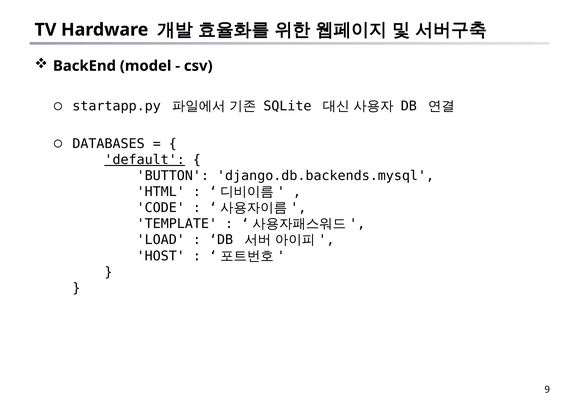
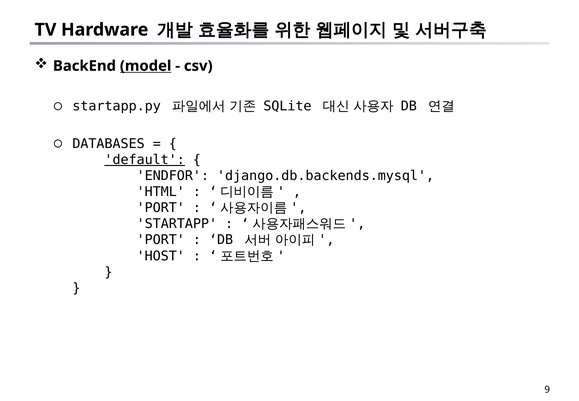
model underline: none -> present
BUTTON: BUTTON -> ENDFOR
CODE at (161, 208): CODE -> PORT
TEMPLATE: TEMPLATE -> STARTAPP
LOAD at (161, 240): LOAD -> PORT
